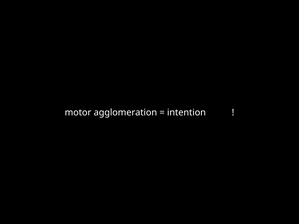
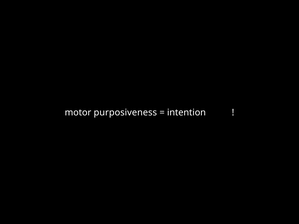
agglomeration: agglomeration -> purposiveness
